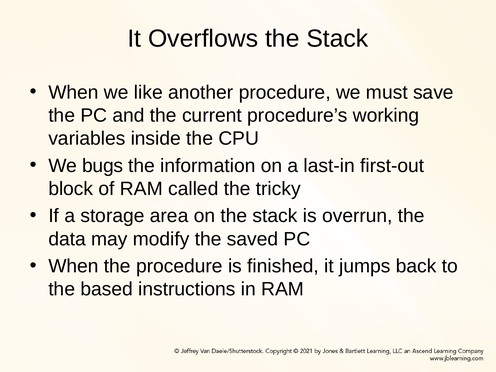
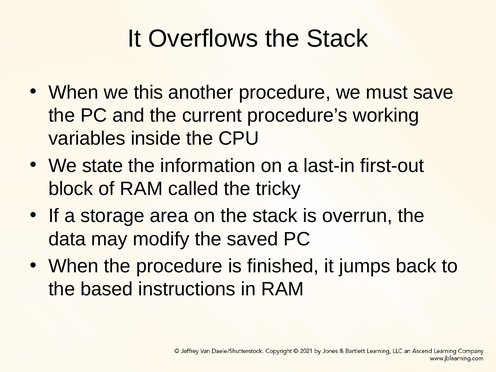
like: like -> this
bugs: bugs -> state
